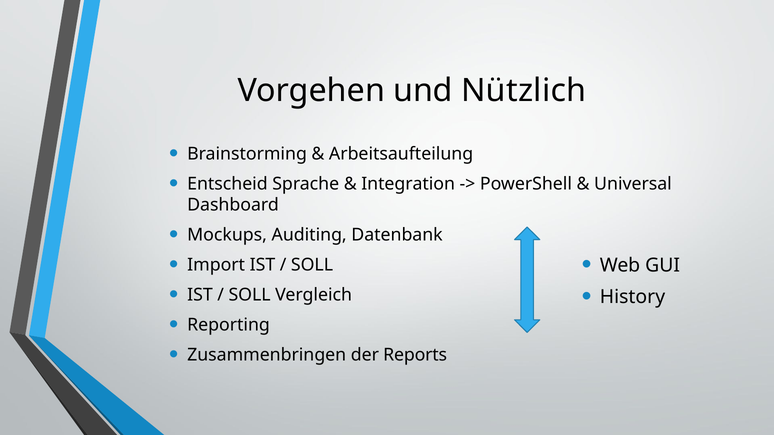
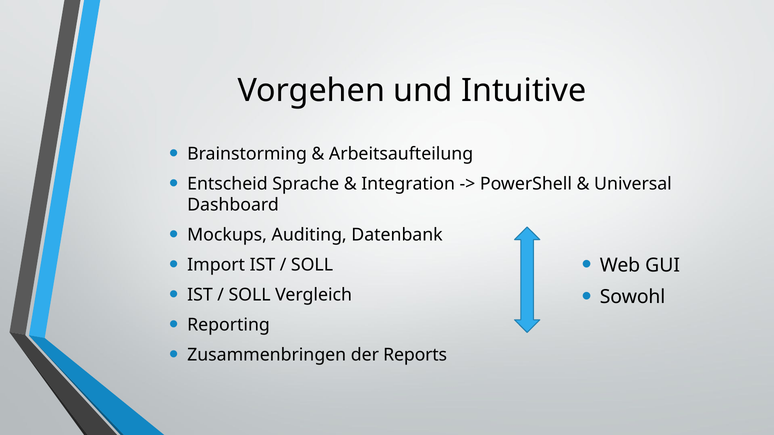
Nützlich: Nützlich -> Intuitive
History: History -> Sowohl
